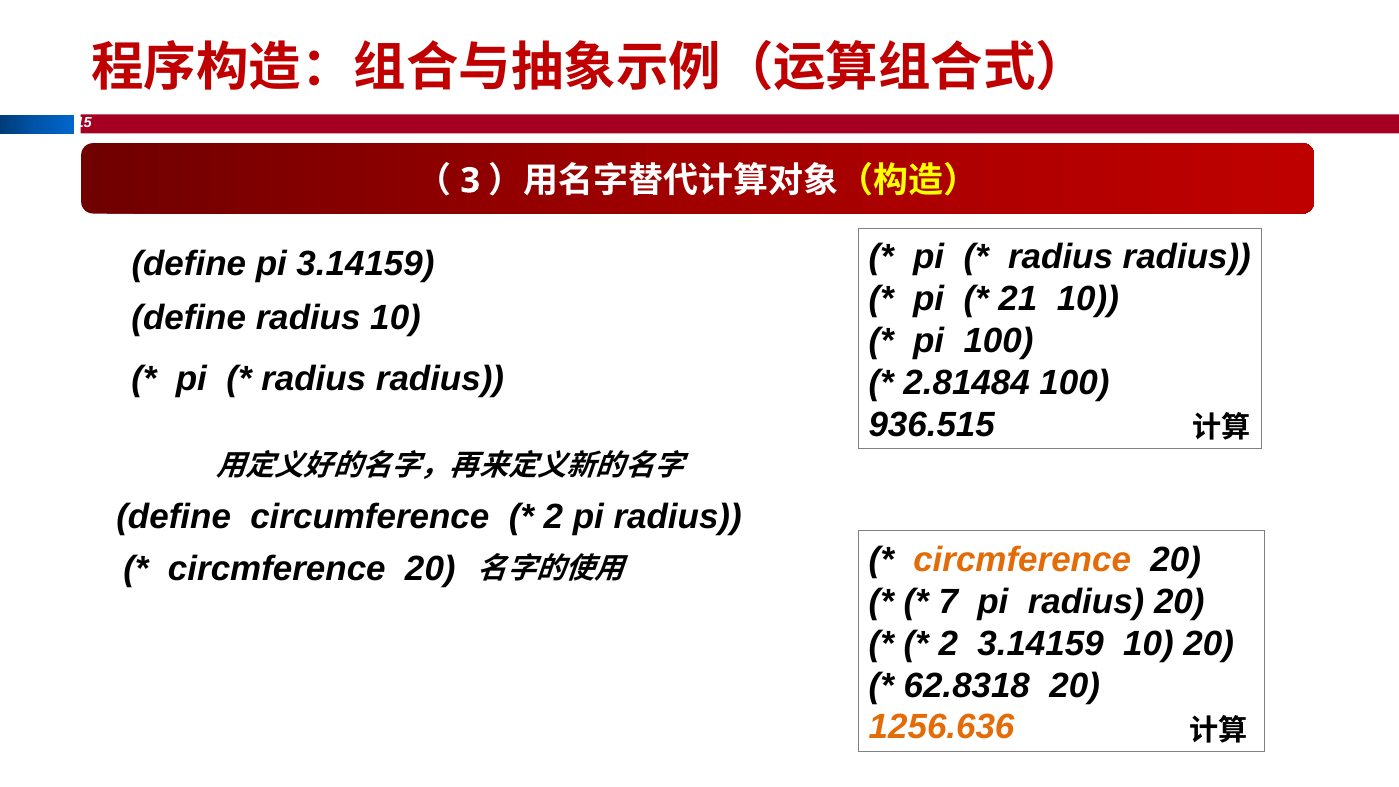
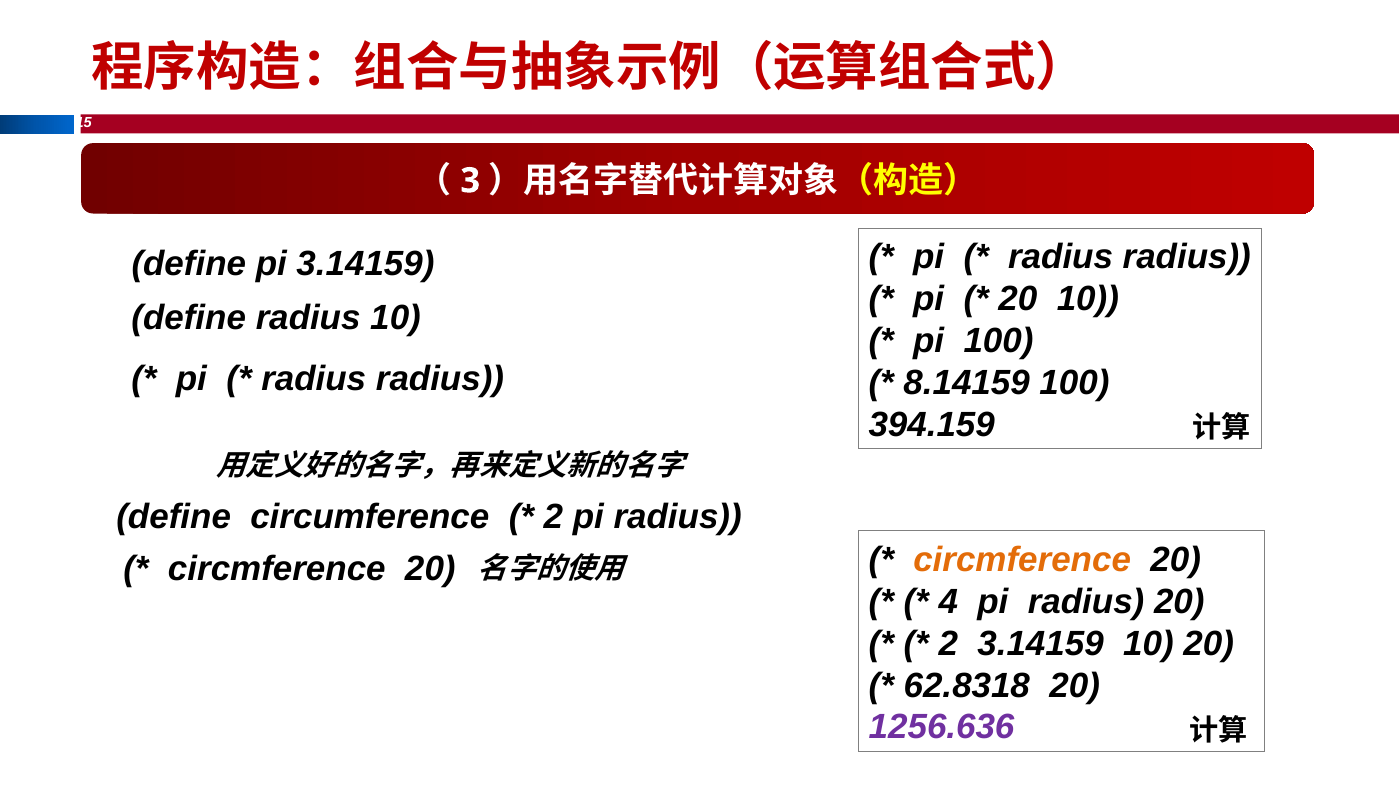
21 at (1018, 299): 21 -> 20
2.81484: 2.81484 -> 8.14159
936.515: 936.515 -> 394.159
7: 7 -> 4
1256.636 colour: orange -> purple
